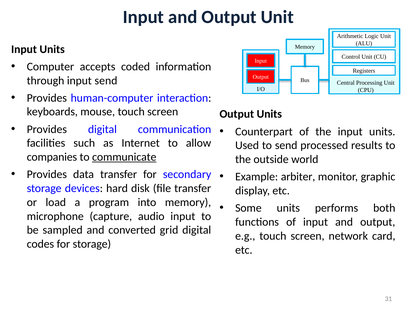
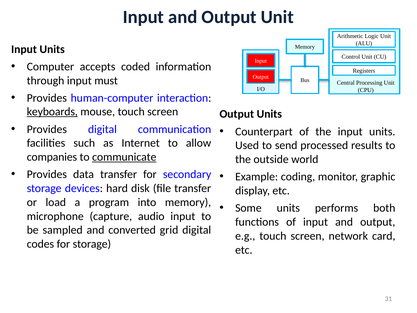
input send: send -> must
keyboards underline: none -> present
arbiter: arbiter -> coding
